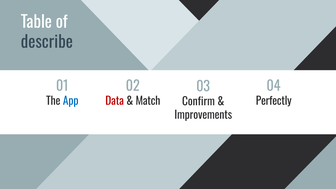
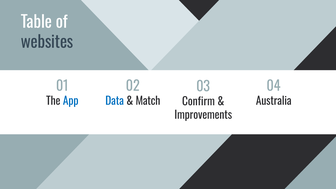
describe: describe -> websites
Data colour: red -> blue
Perfectly: Perfectly -> Australia
